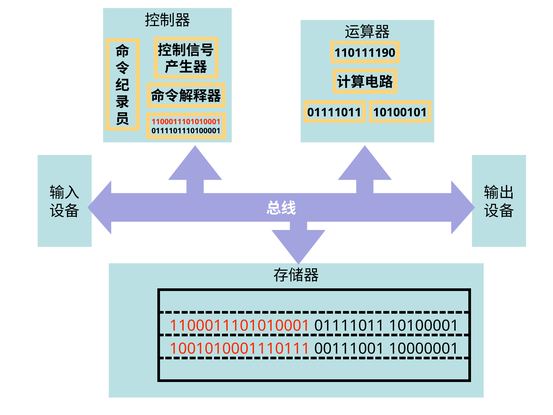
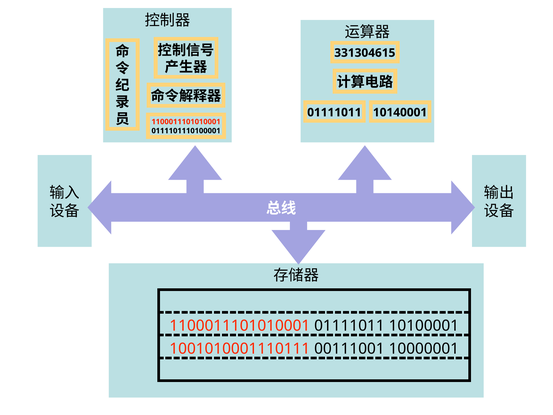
110111190: 110111190 -> 331304615
10100101: 10100101 -> 10140001
